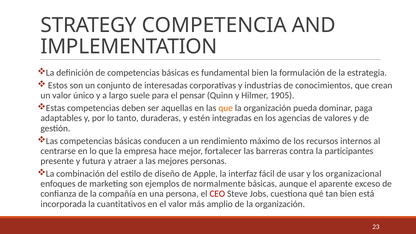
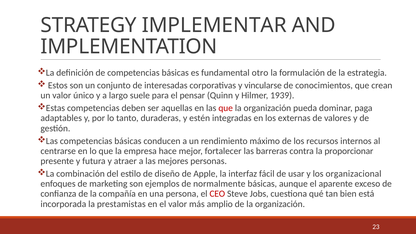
COMPETENCIA: COMPETENCIA -> IMPLEMENTAR
fundamental bien: bien -> otro
industrias: industrias -> vincularse
1905: 1905 -> 1939
que at (226, 108) colour: orange -> red
agencias: agencias -> externas
participantes: participantes -> proporcionar
cuantitativos: cuantitativos -> prestamistas
